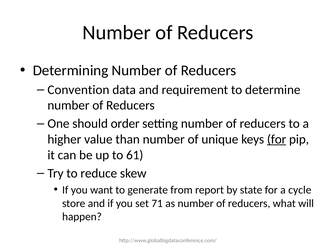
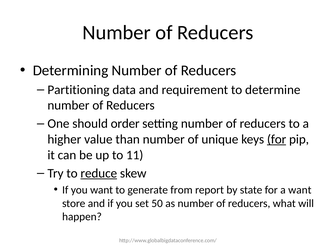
Convention: Convention -> Partitioning
61: 61 -> 11
reduce underline: none -> present
a cycle: cycle -> want
71: 71 -> 50
